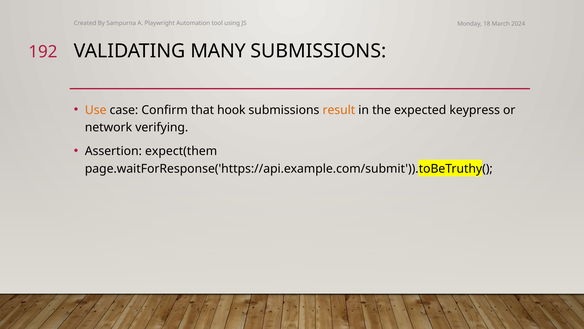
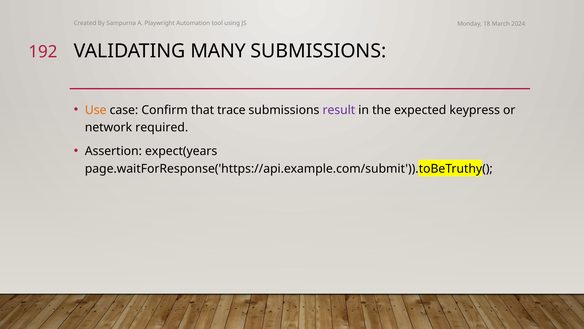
hook: hook -> trace
result colour: orange -> purple
verifying: verifying -> required
expect(them: expect(them -> expect(years
